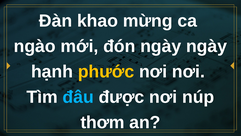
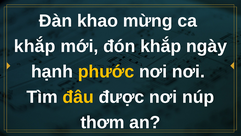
ngào at (35, 46): ngào -> khắp
đón ngày: ngày -> khắp
đâu colour: light blue -> yellow
